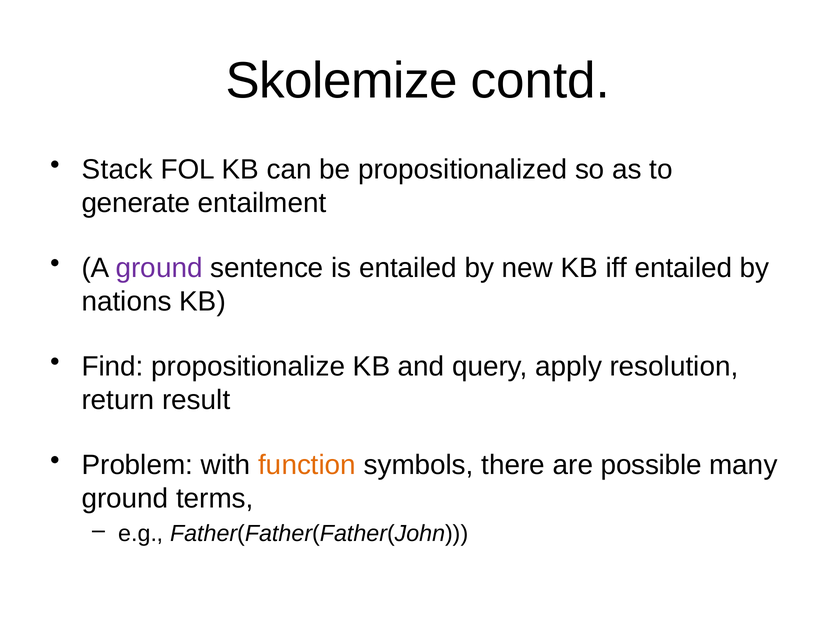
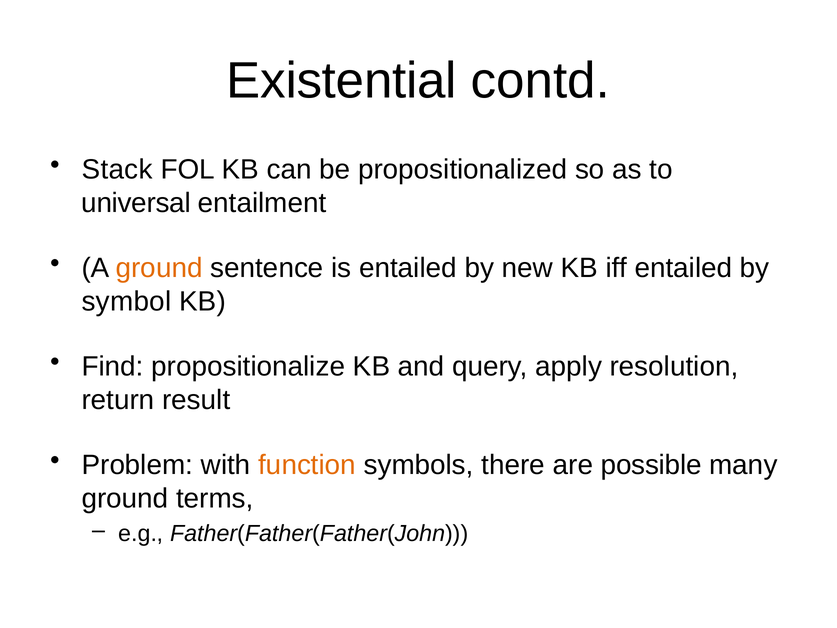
Skolemize: Skolemize -> Existential
generate: generate -> universal
ground at (159, 268) colour: purple -> orange
nations: nations -> symbol
